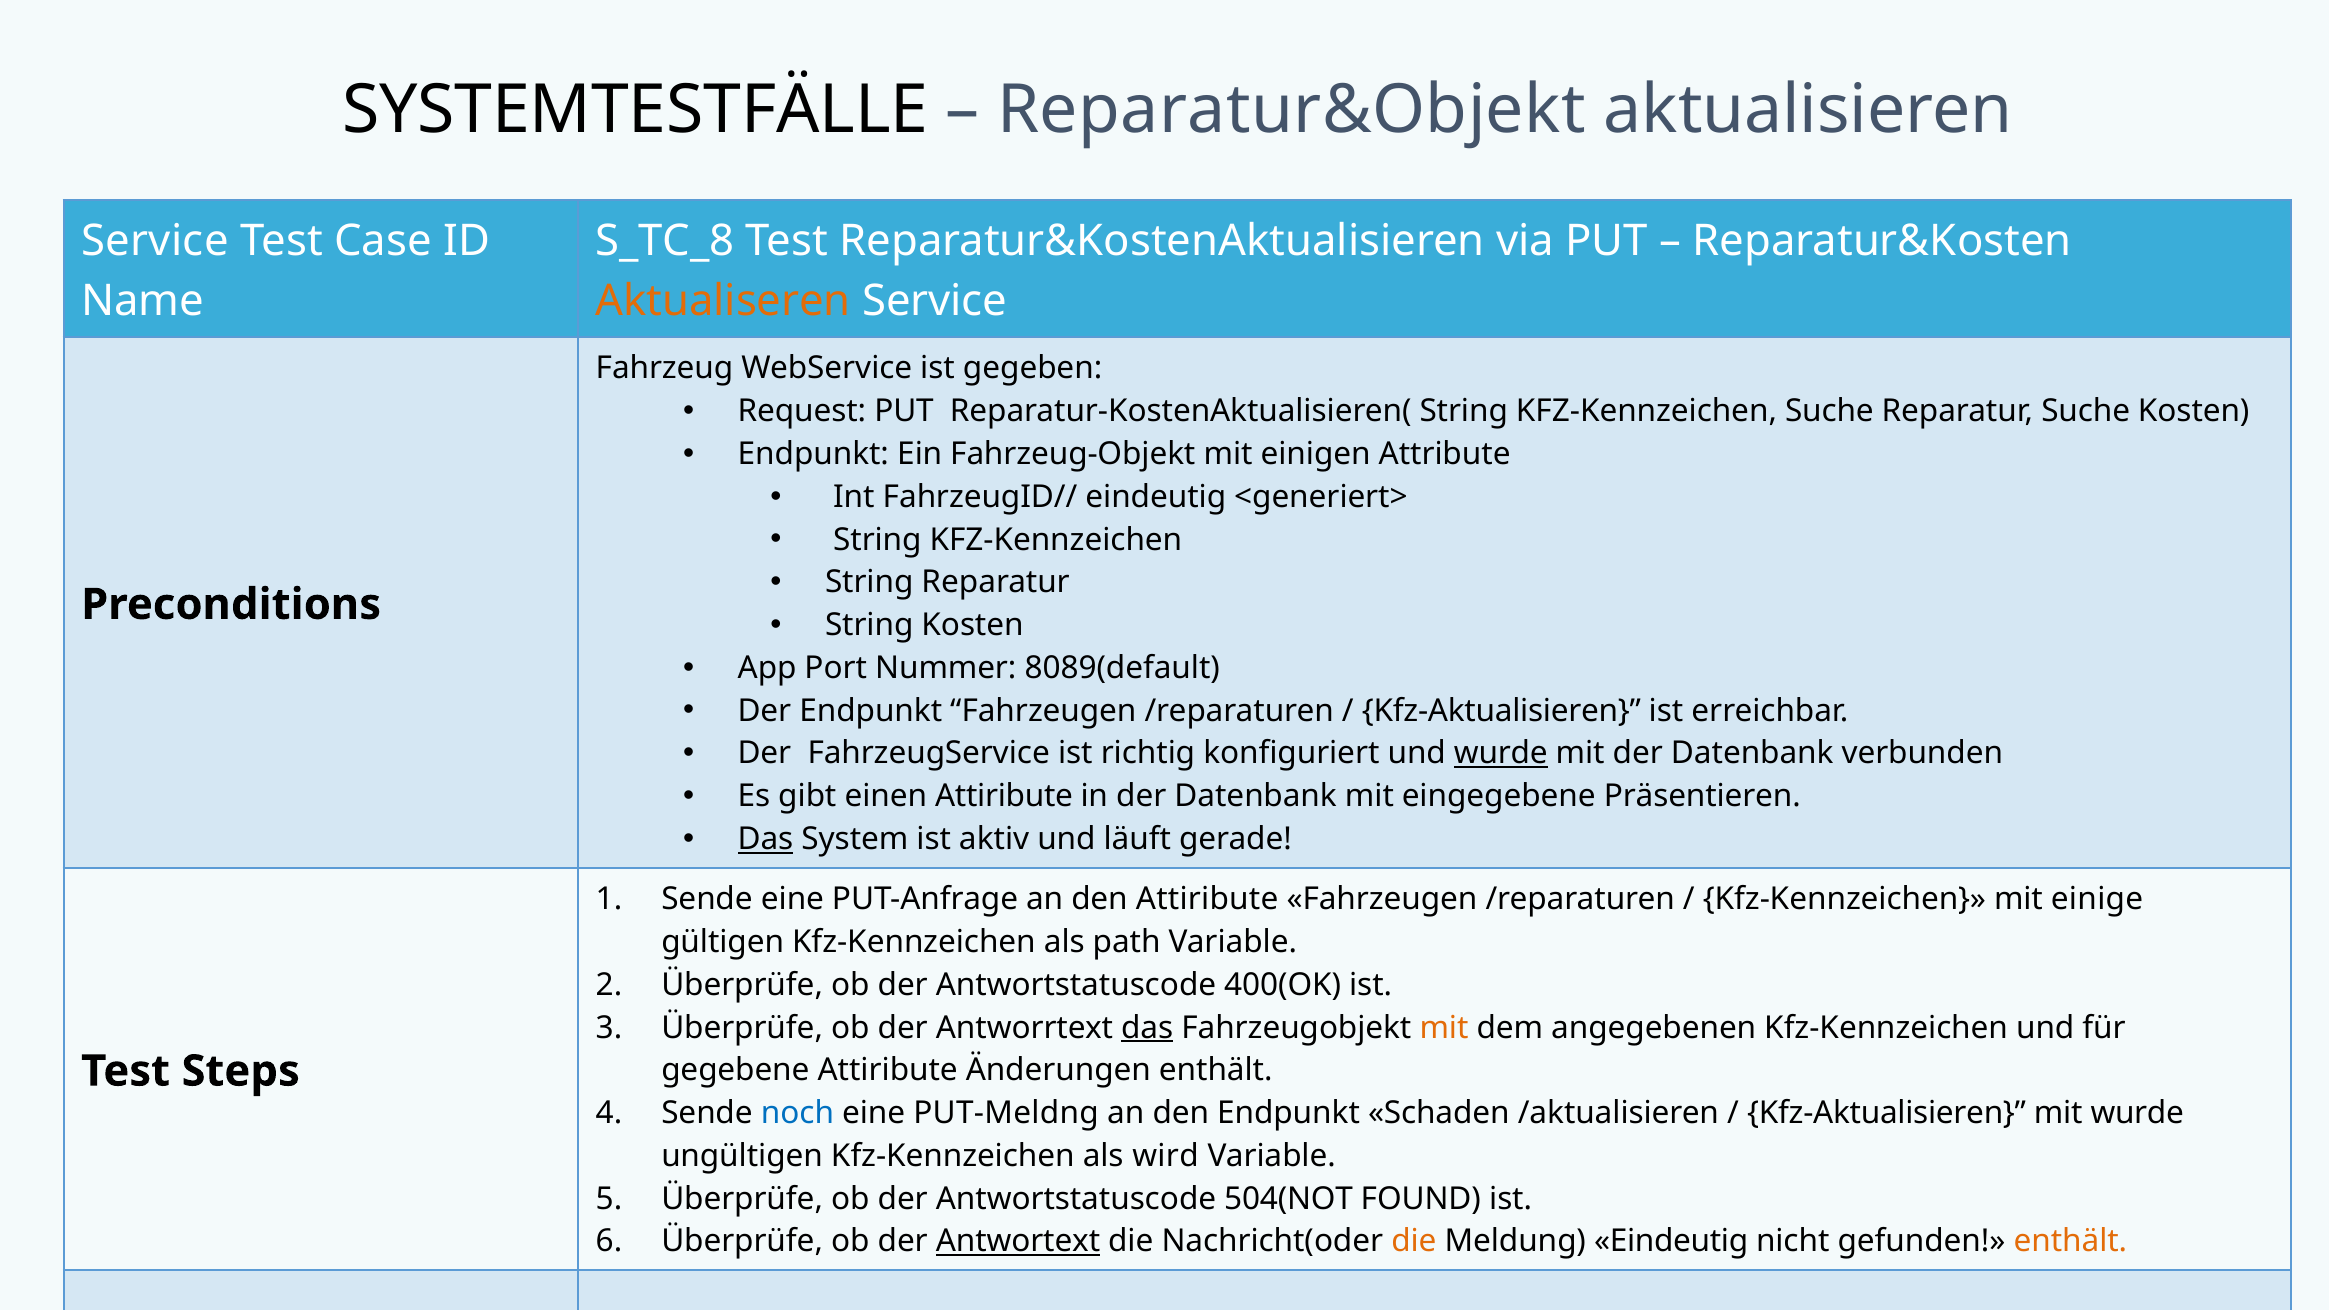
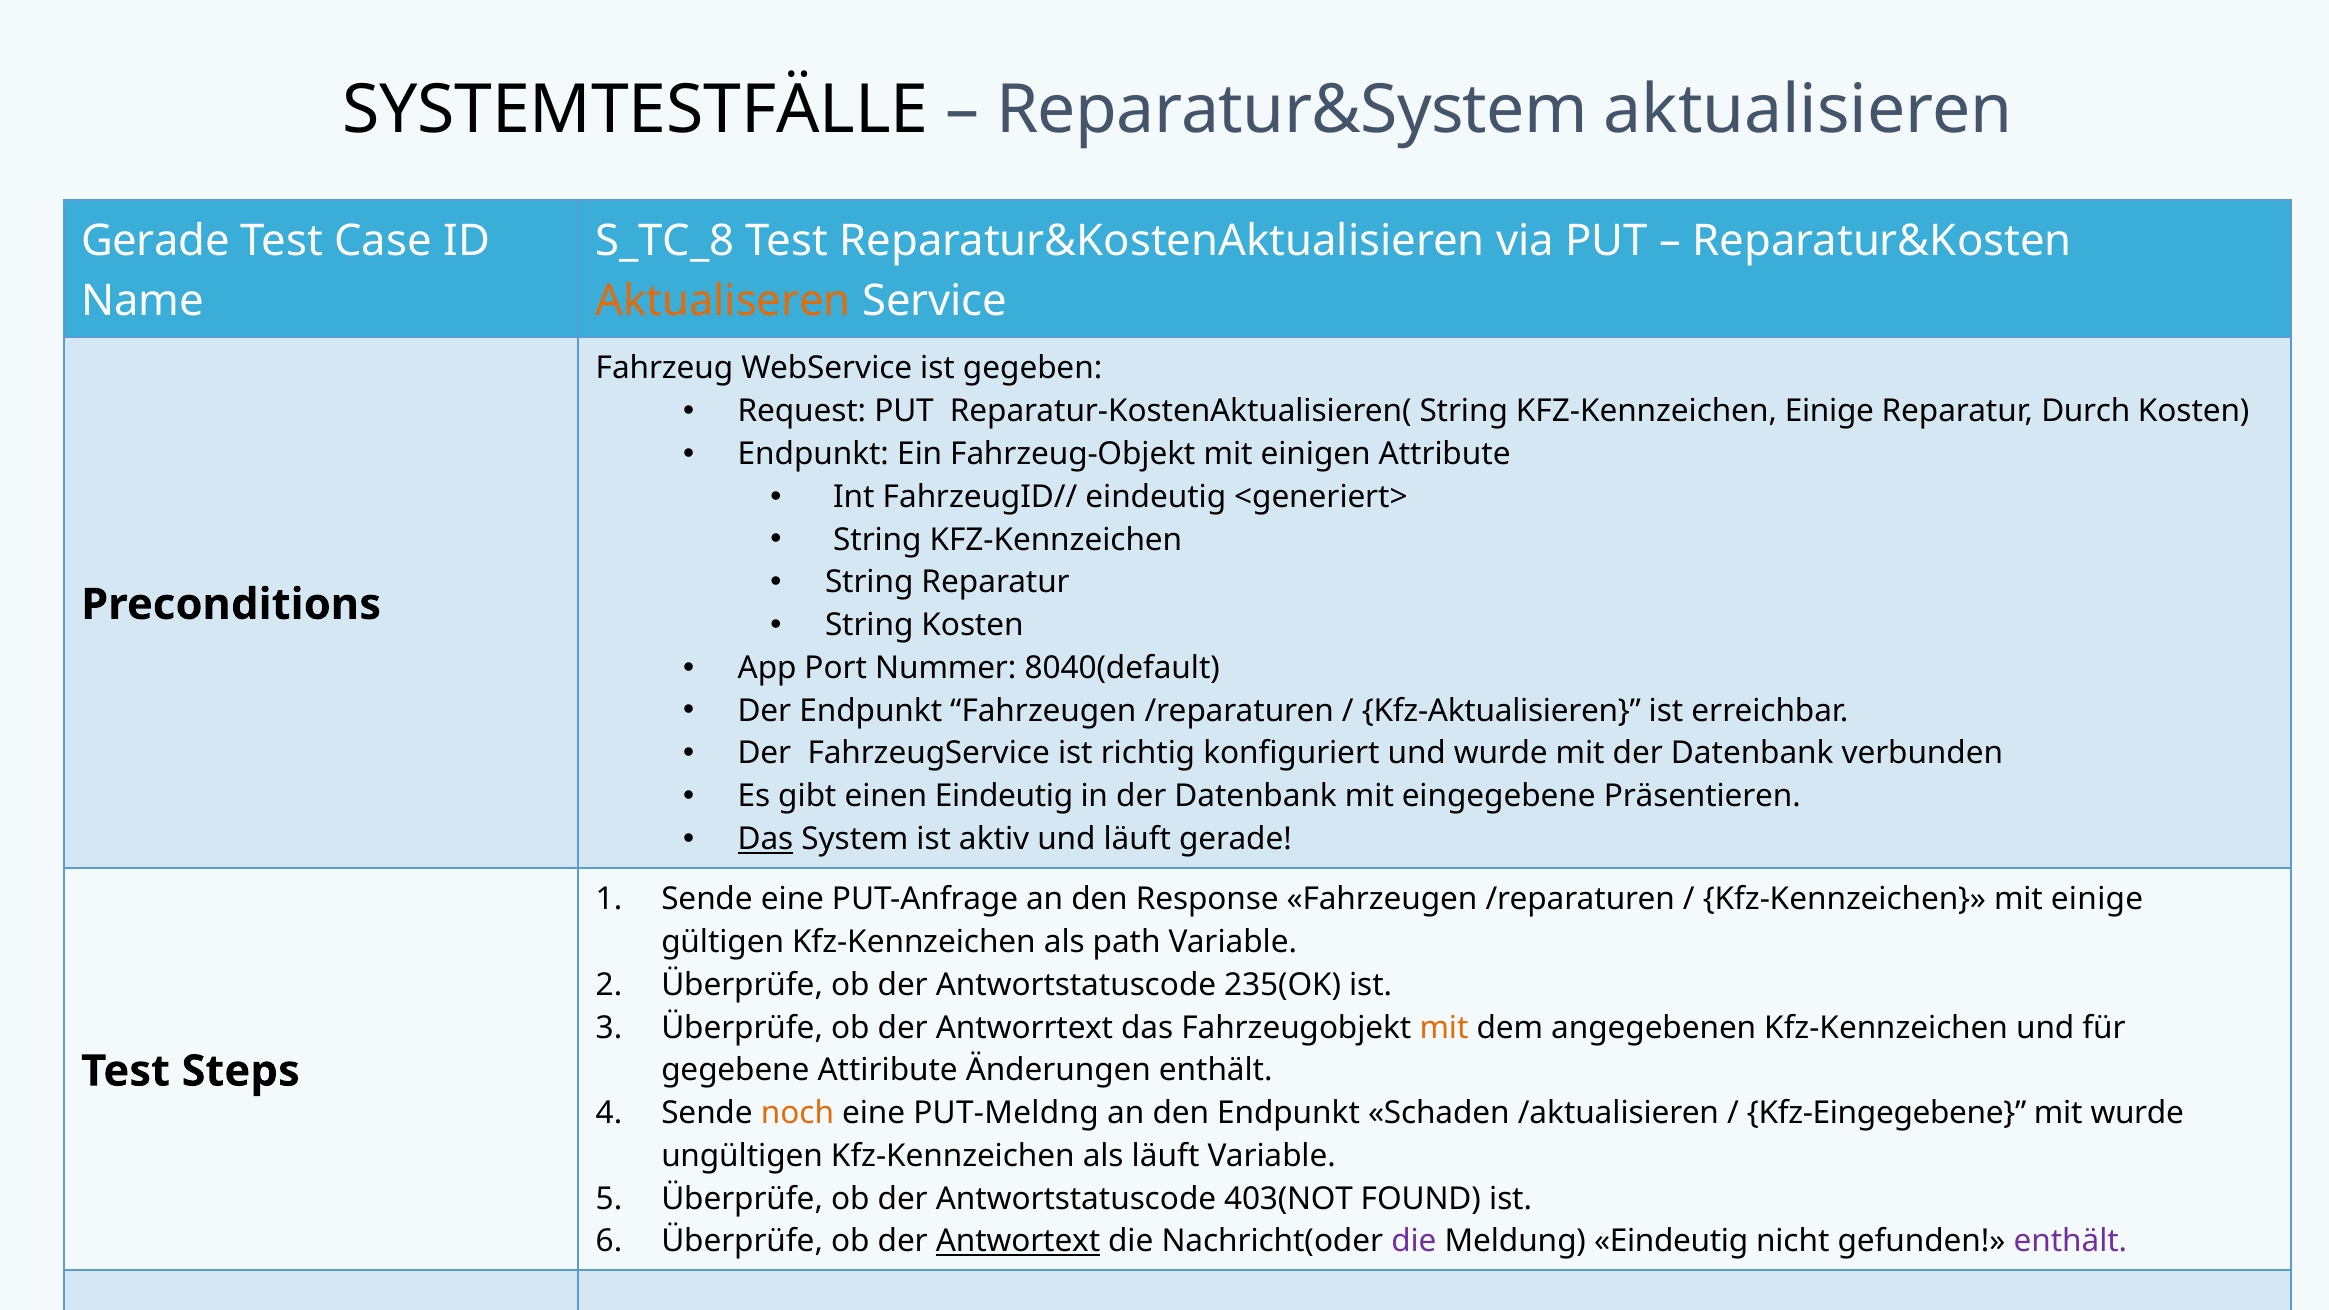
Reparatur&Objekt: Reparatur&Objekt -> Reparatur&System
Service at (155, 241): Service -> Gerade
KFZ-Kennzeichen Suche: Suche -> Einige
Reparatur Suche: Suche -> Durch
8089(default: 8089(default -> 8040(default
wurde at (1501, 754) underline: present -> none
einen Attiribute: Attiribute -> Eindeutig
den Attiribute: Attiribute -> Response
400(OK: 400(OK -> 235(OK
das at (1147, 1028) underline: present -> none
noch colour: blue -> orange
Kfz-Aktualisieren at (1887, 1113): Kfz-Aktualisieren -> Kfz-Eingegebene
als wird: wird -> läuft
504(NOT: 504(NOT -> 403(NOT
die at (1414, 1242) colour: orange -> purple
enthält at (2070, 1242) colour: orange -> purple
